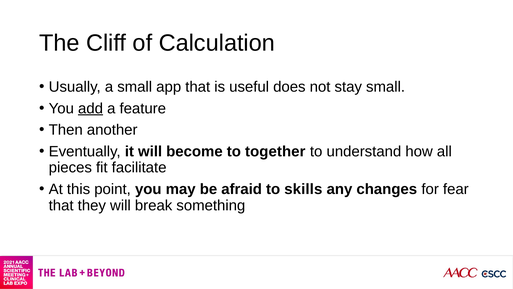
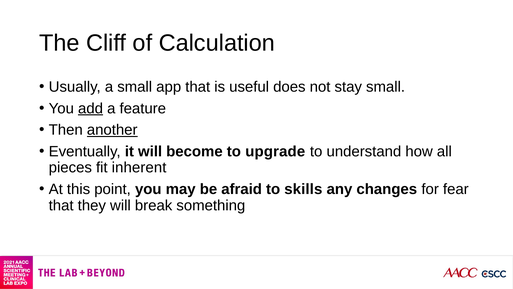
another underline: none -> present
together: together -> upgrade
facilitate: facilitate -> inherent
